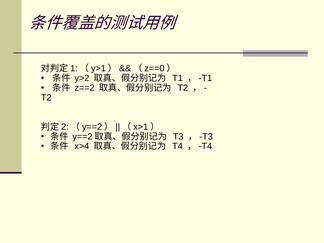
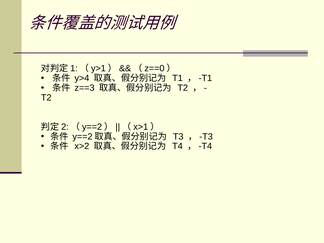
y>2: y>2 -> y>4
z==2: z==2 -> z==3
x>4: x>4 -> x>2
